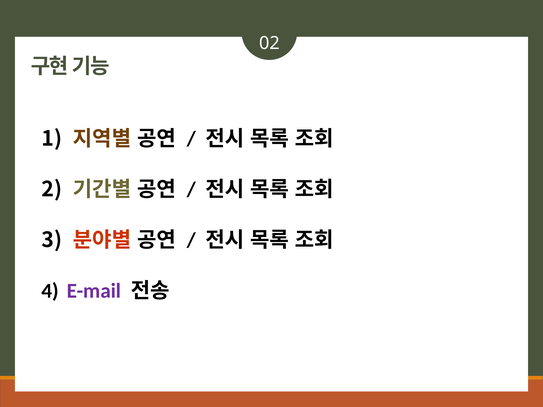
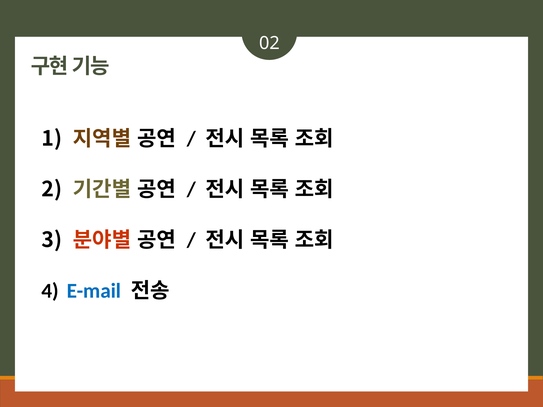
E-mail colour: purple -> blue
